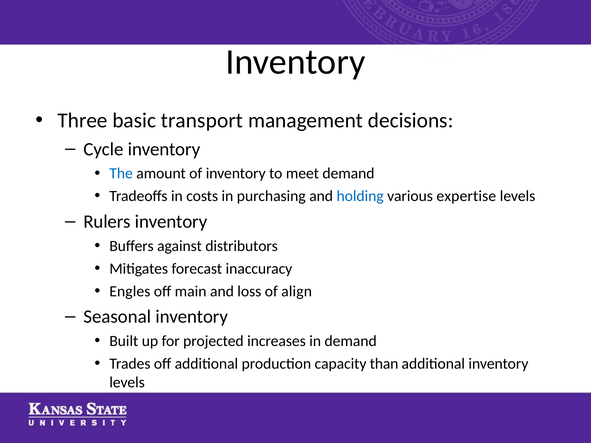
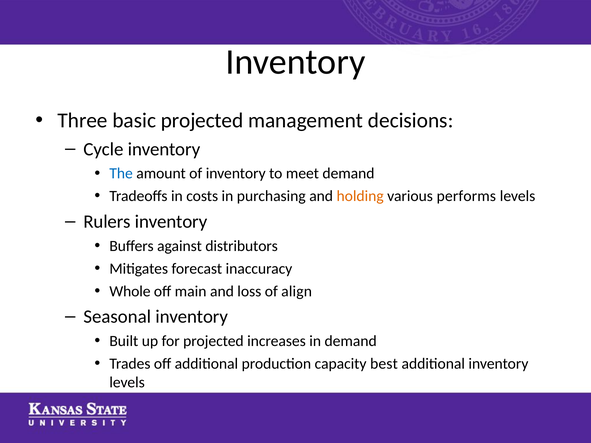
basic transport: transport -> projected
holding colour: blue -> orange
expertise: expertise -> performs
Engles: Engles -> Whole
than: than -> best
